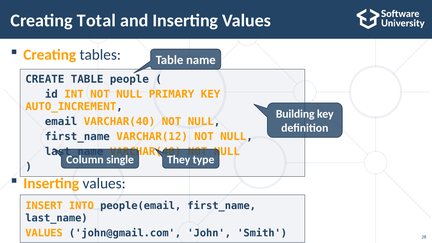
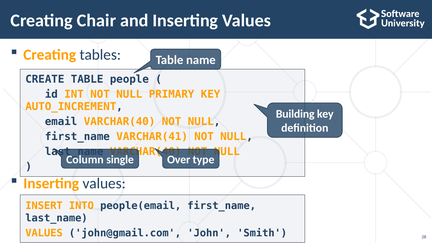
Total: Total -> Chair
VARCHAR(12: VARCHAR(12 -> VARCHAR(41
They: They -> Over
